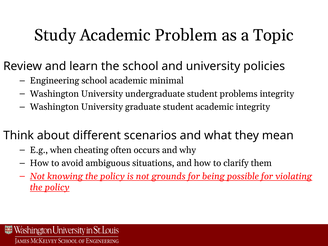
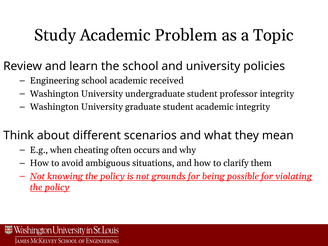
minimal: minimal -> received
problems: problems -> professor
